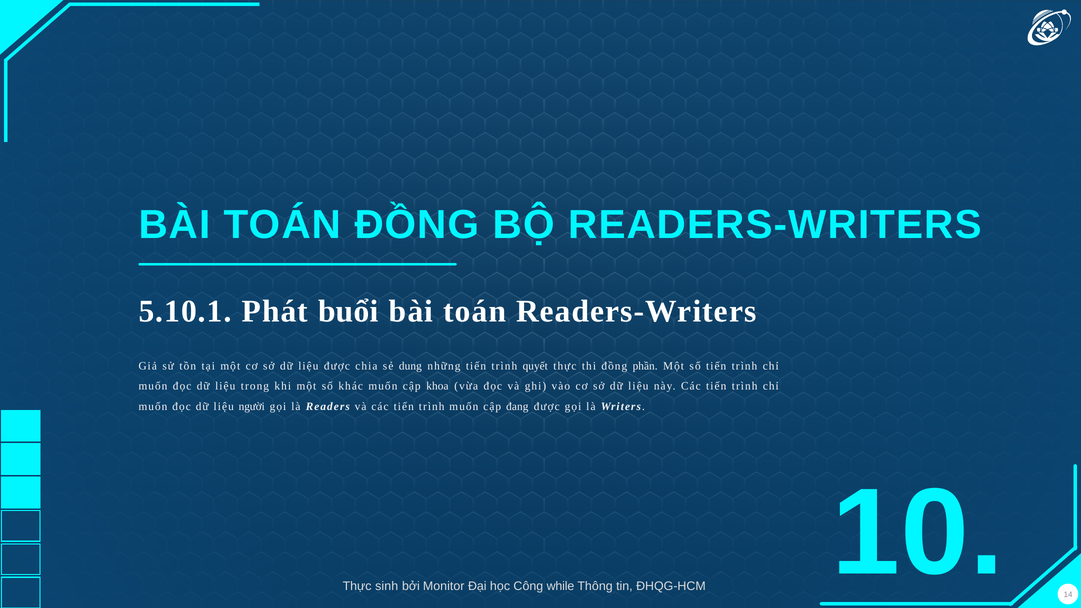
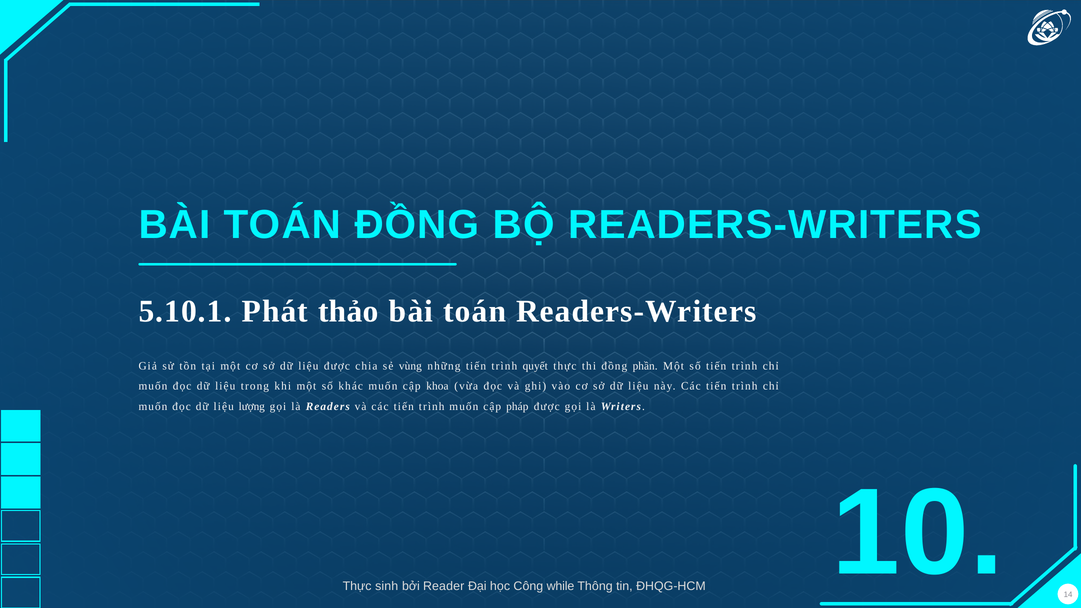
buổi: buổi -> thảo
dung: dung -> vùng
người: người -> lượng
đang: đang -> pháp
Monitor: Monitor -> Reader
